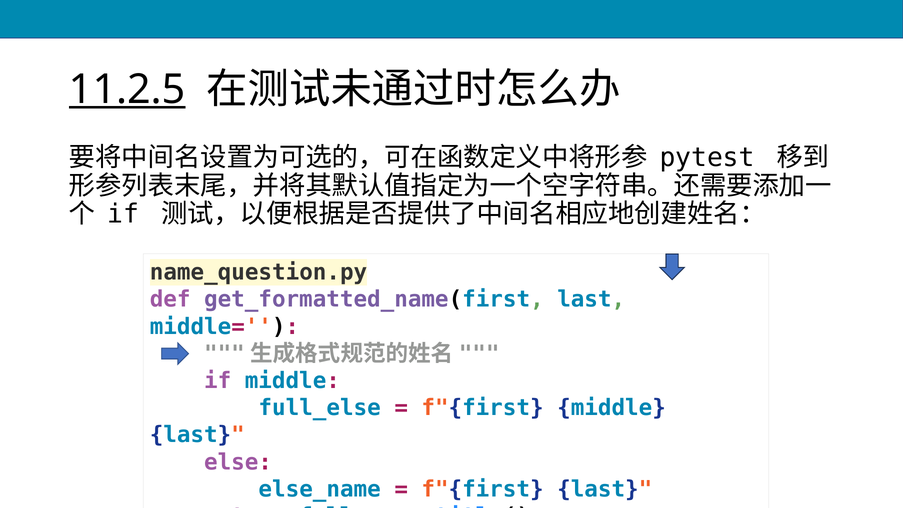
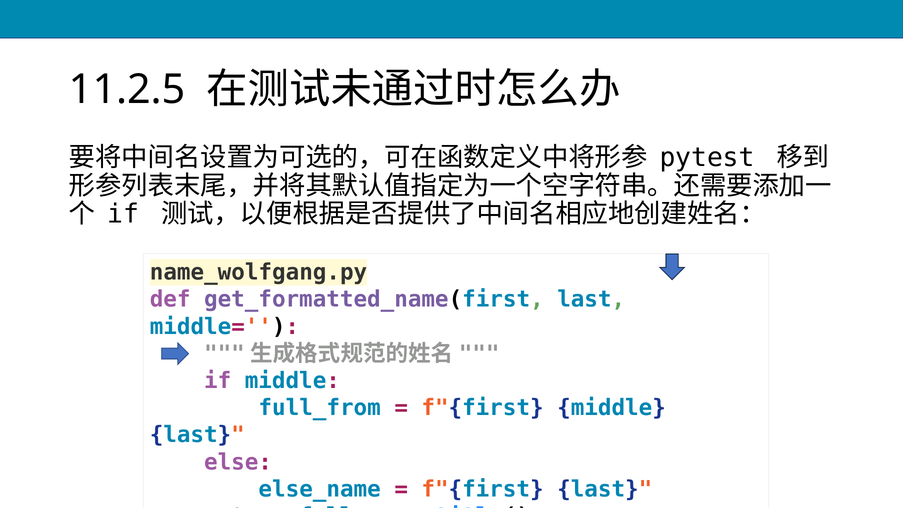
11.2.5 underline: present -> none
name_question.py: name_question.py -> name_wolfgang.py
full_else: full_else -> full_from
